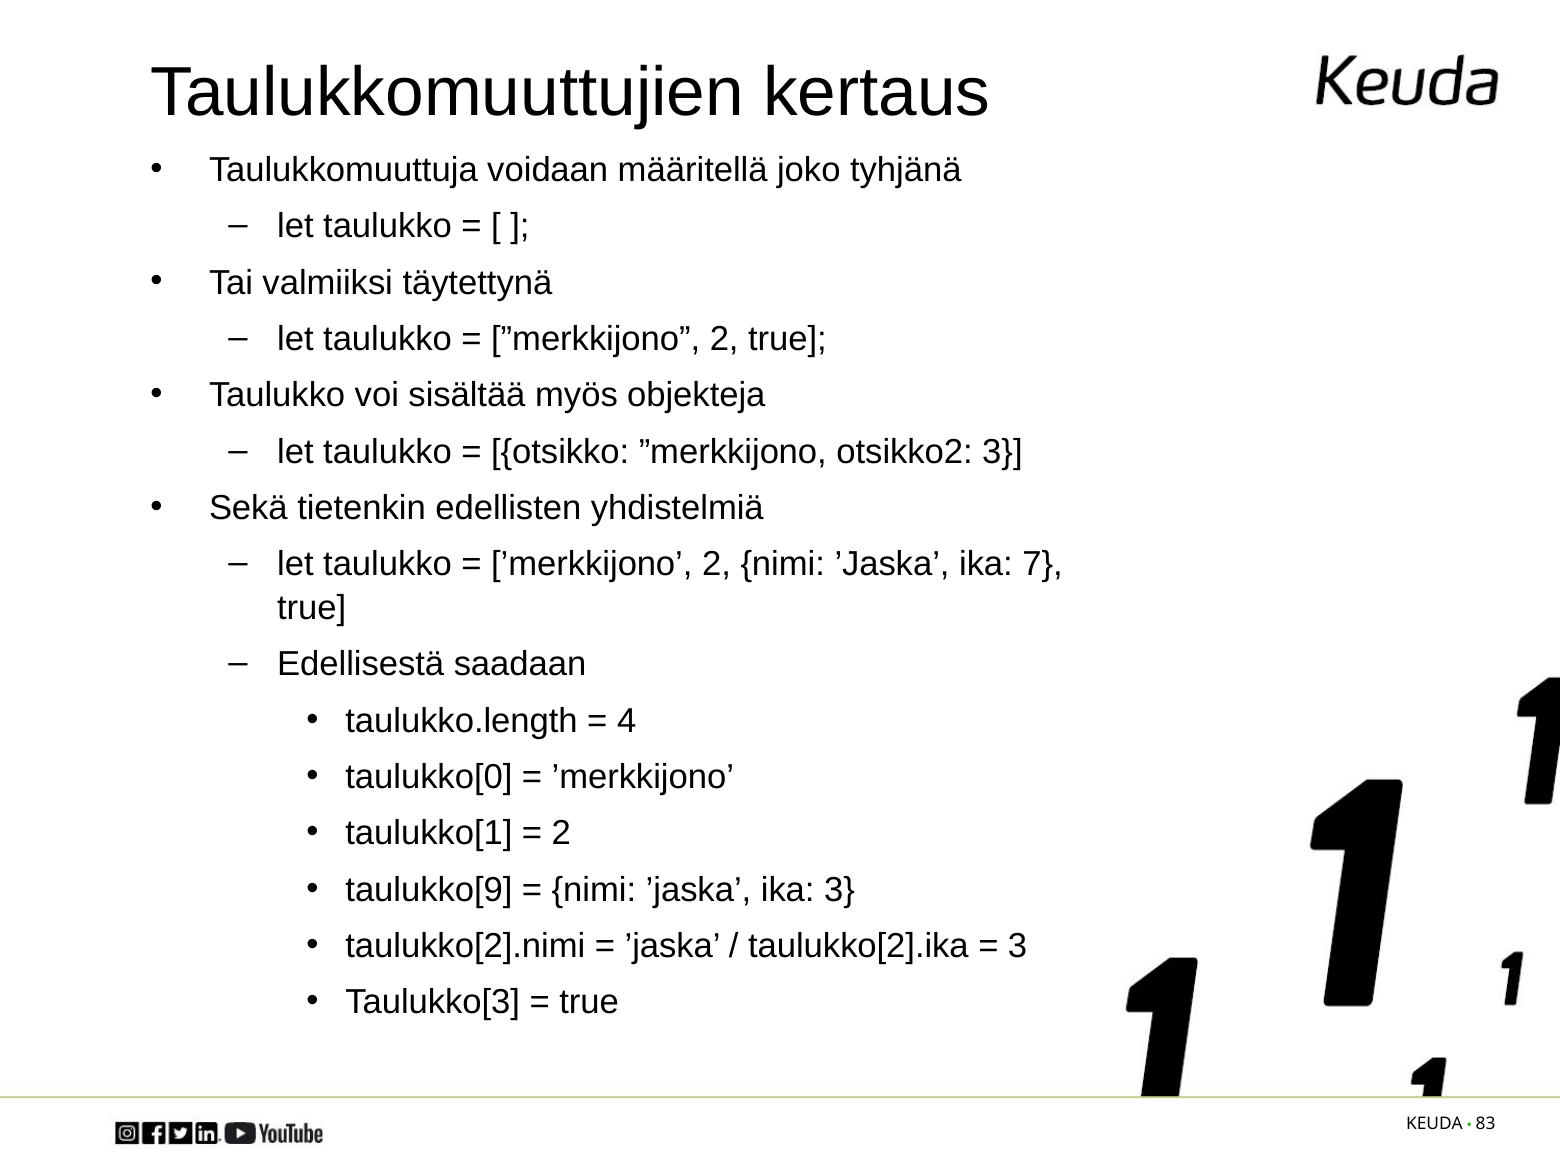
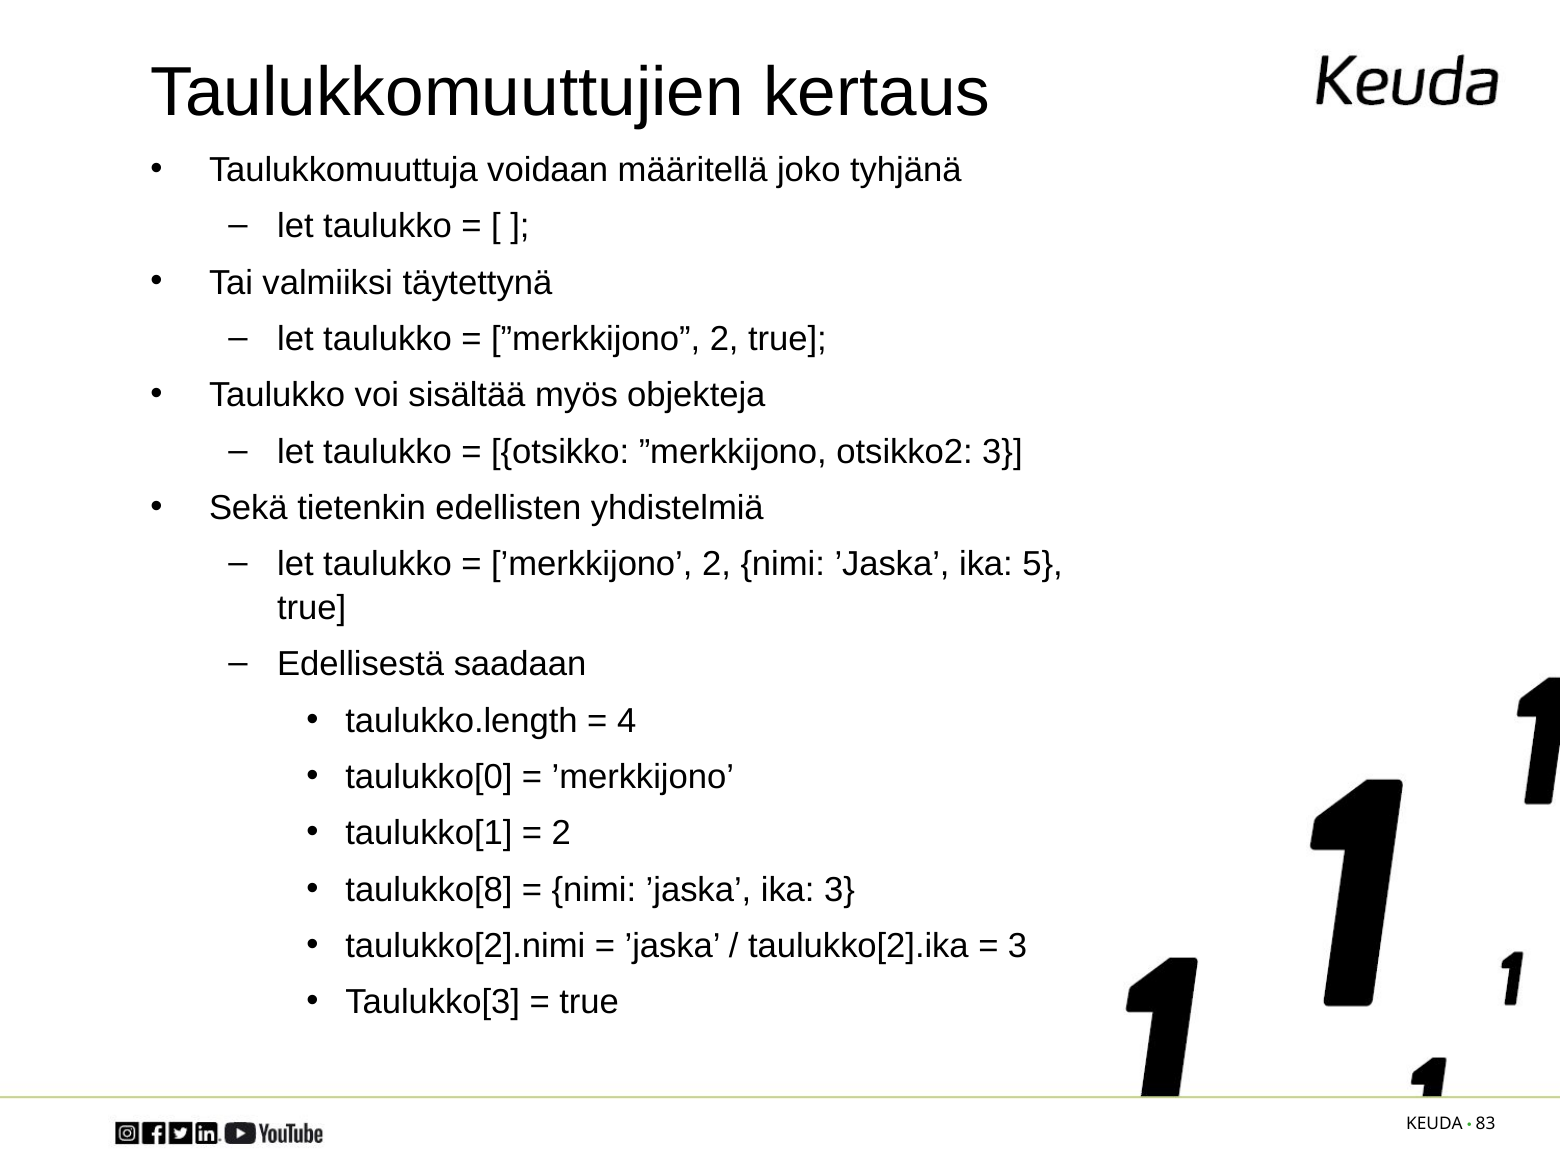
7: 7 -> 5
taulukko[9: taulukko[9 -> taulukko[8
